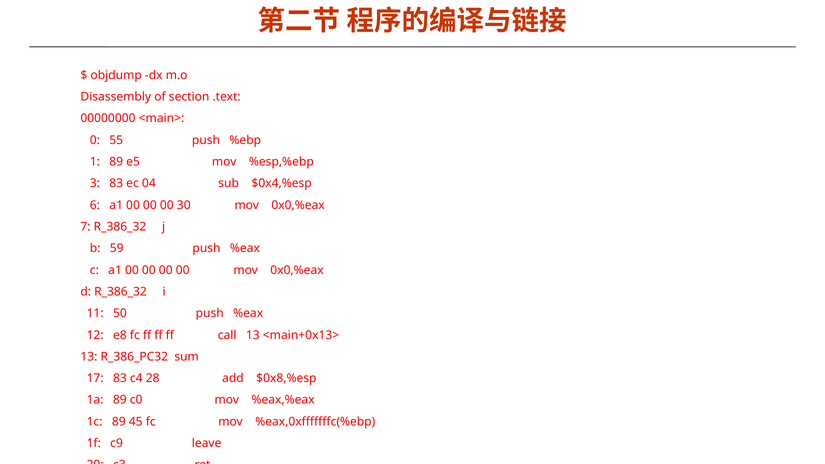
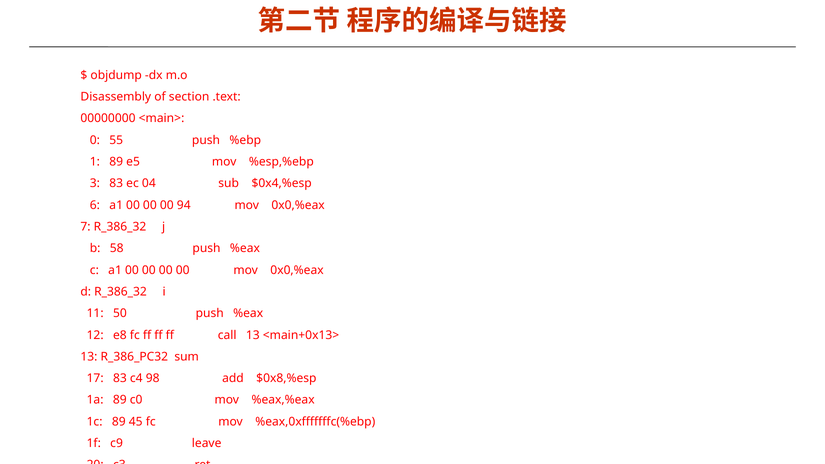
30: 30 -> 94
59: 59 -> 58
28: 28 -> 98
